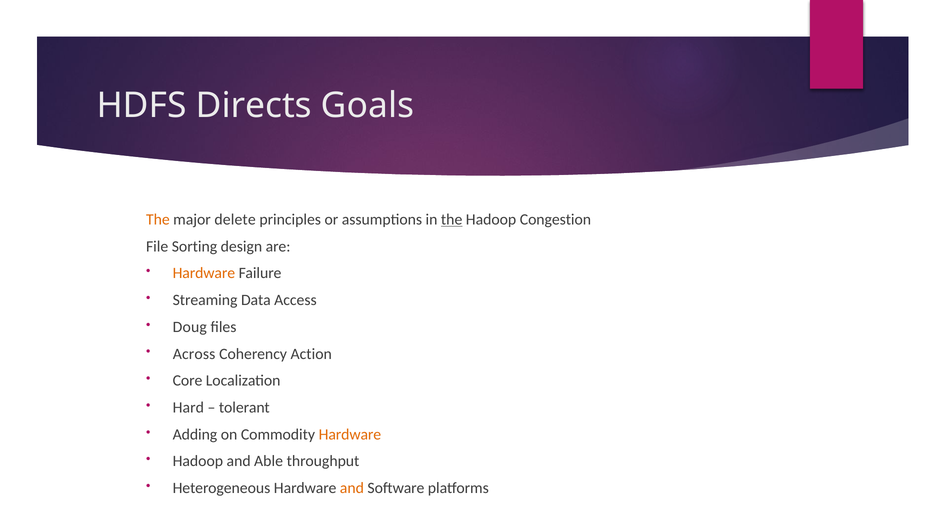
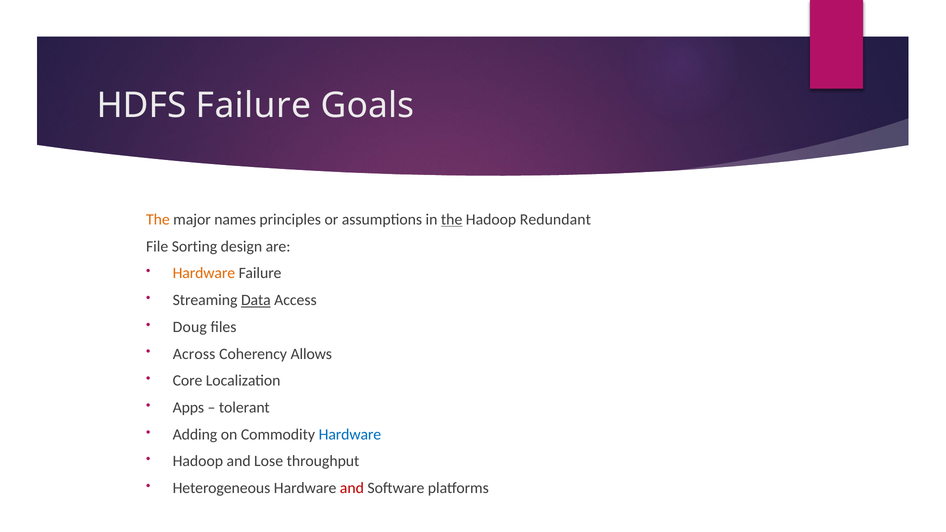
HDFS Directs: Directs -> Failure
delete: delete -> names
Congestion: Congestion -> Redundant
Data underline: none -> present
Action: Action -> Allows
Hard: Hard -> Apps
Hardware at (350, 435) colour: orange -> blue
Able: Able -> Lose
and at (352, 488) colour: orange -> red
